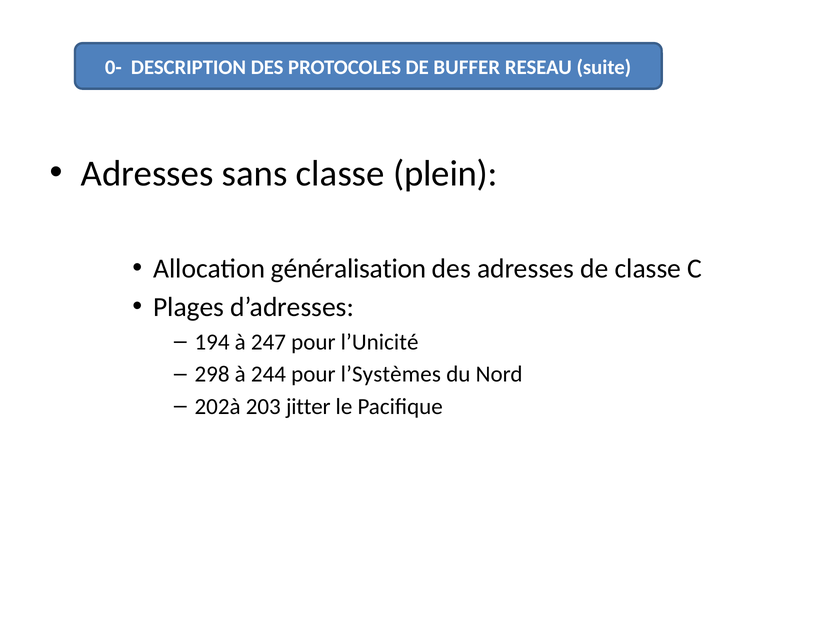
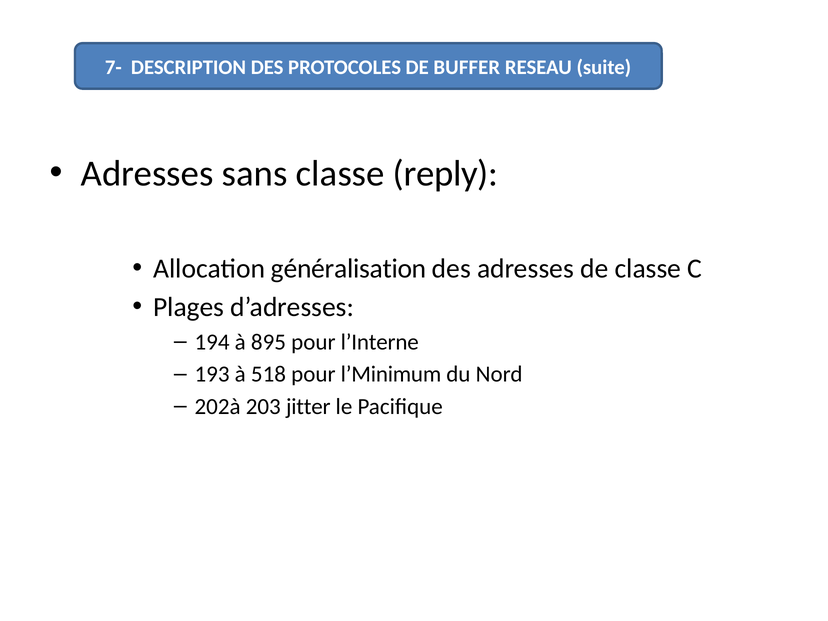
0-: 0- -> 7-
plein: plein -> reply
247: 247 -> 895
l’Unicité: l’Unicité -> l’Interne
298: 298 -> 193
244: 244 -> 518
l’Systèmes: l’Systèmes -> l’Minimum
